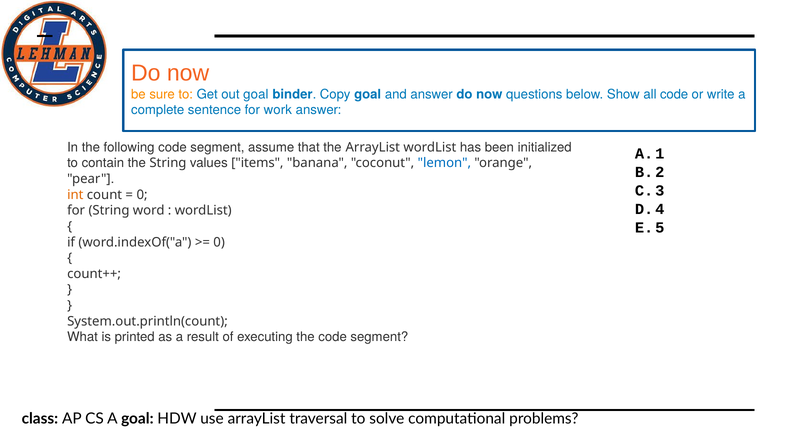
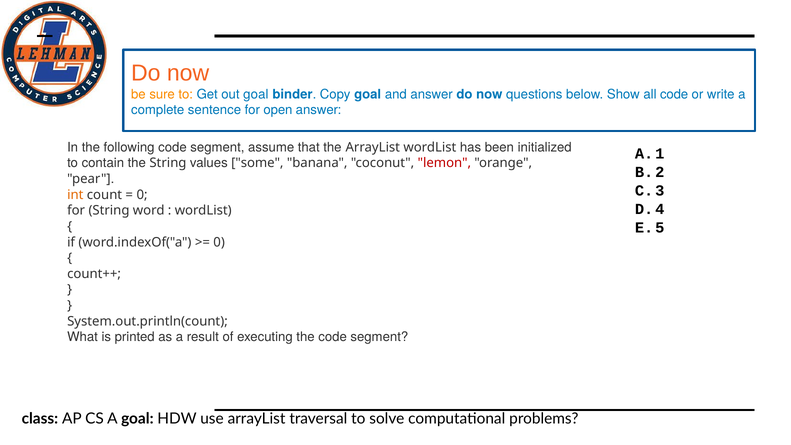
work: work -> open
items: items -> some
lemon colour: blue -> red
